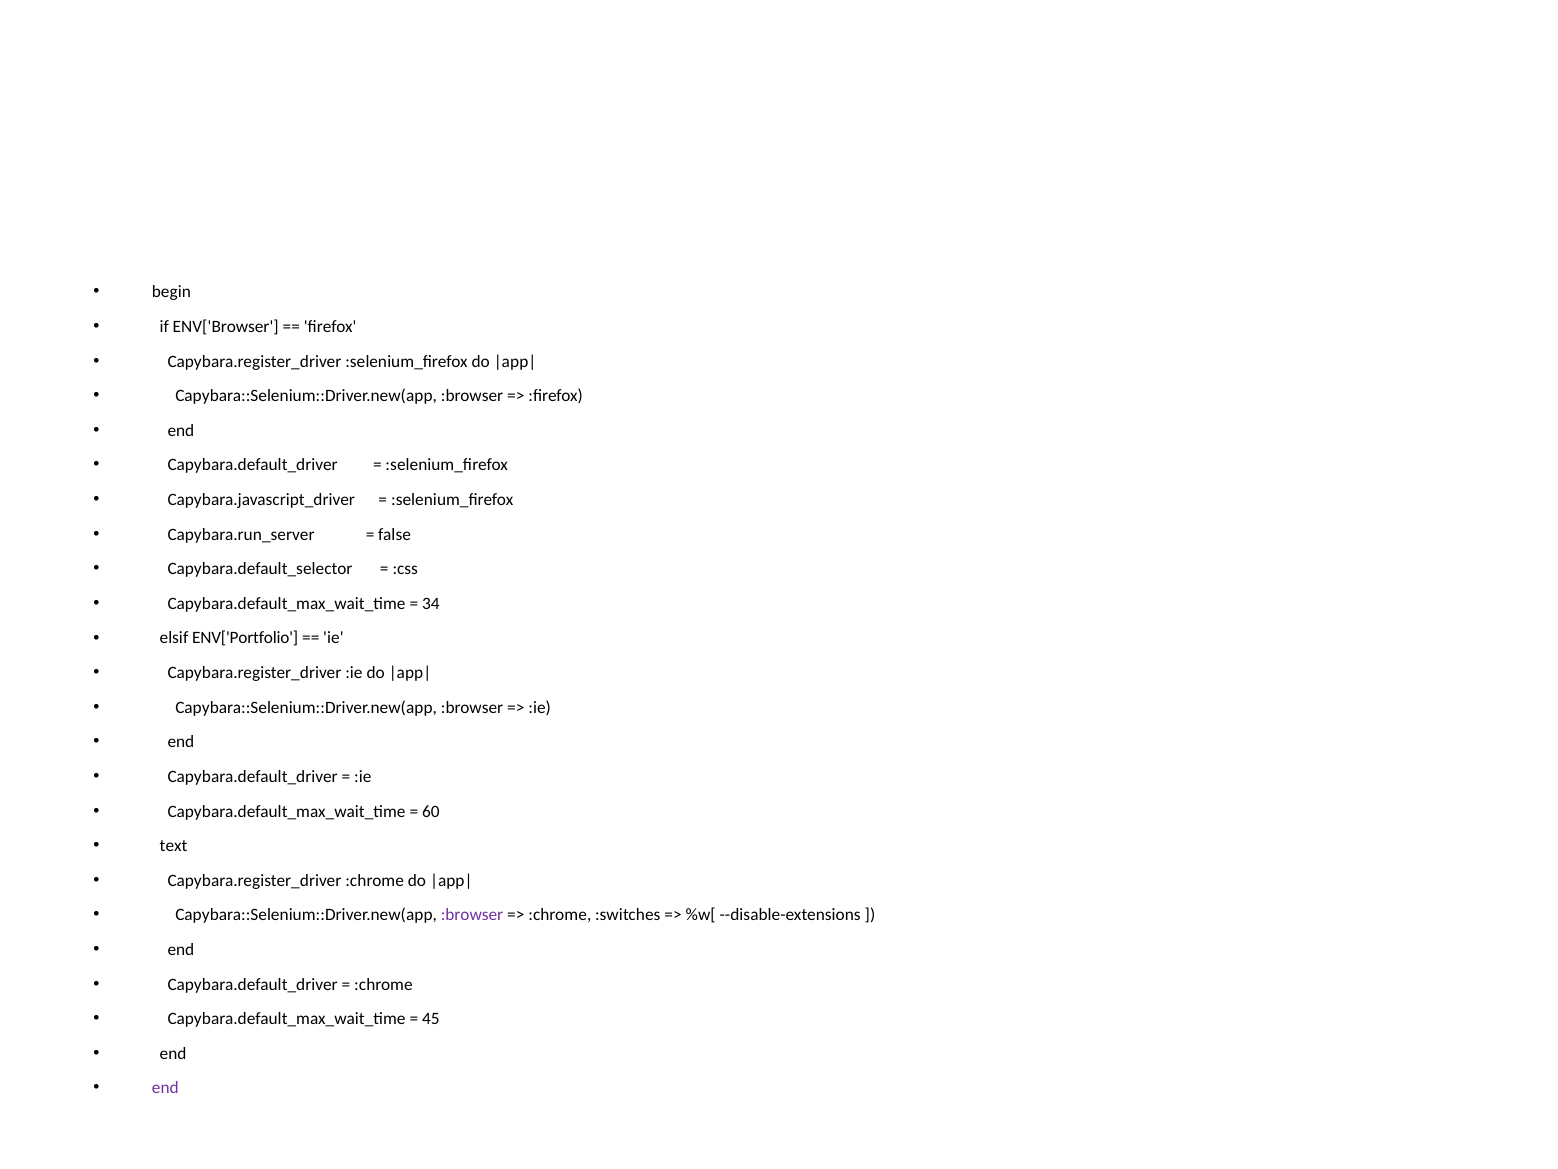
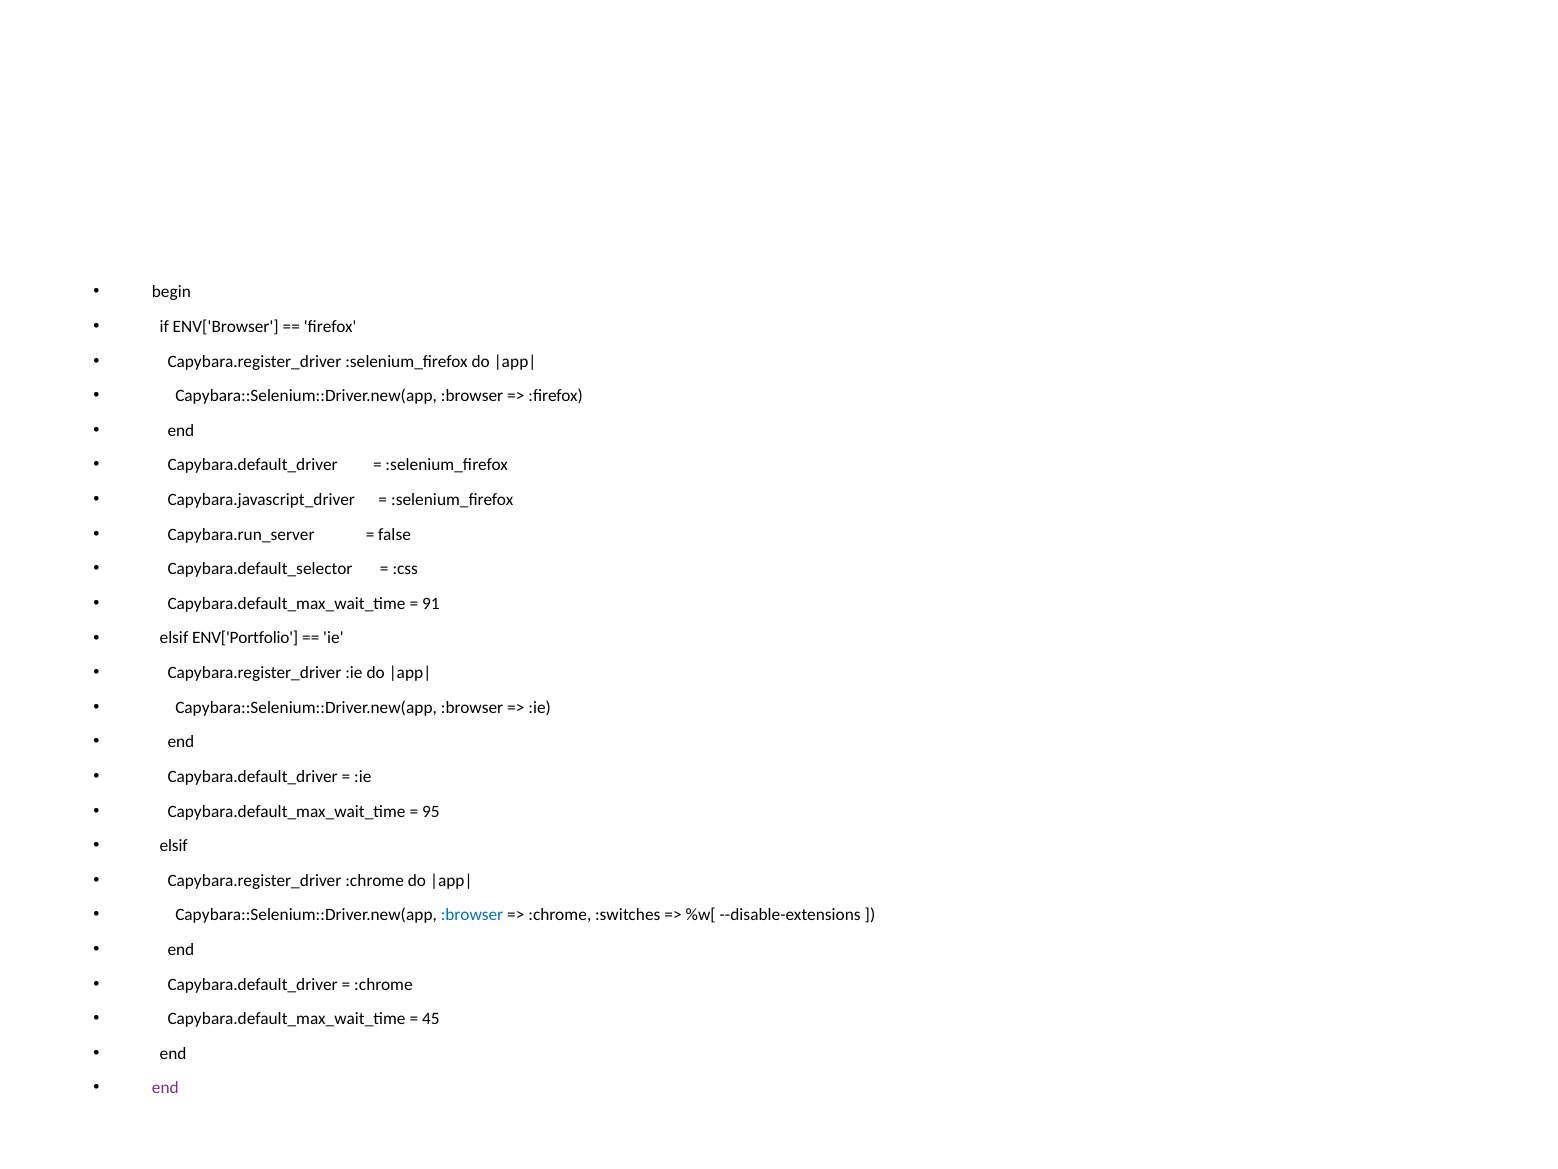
34: 34 -> 91
60: 60 -> 95
text at (174, 846): text -> elsif
:browser at (472, 915) colour: purple -> blue
